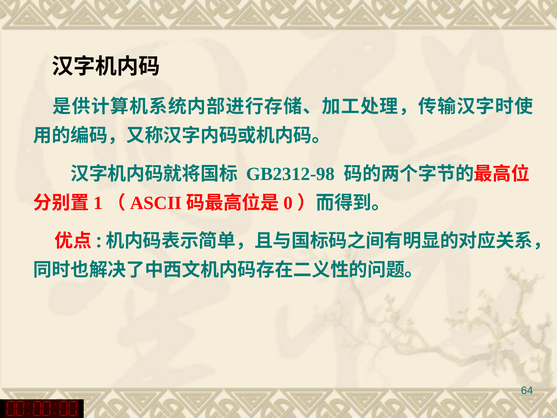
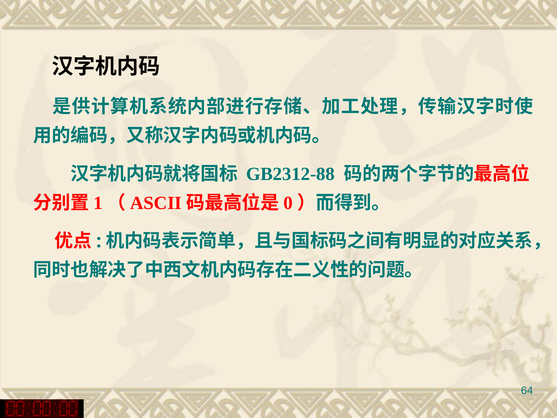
GB2312-98: GB2312-98 -> GB2312-88
